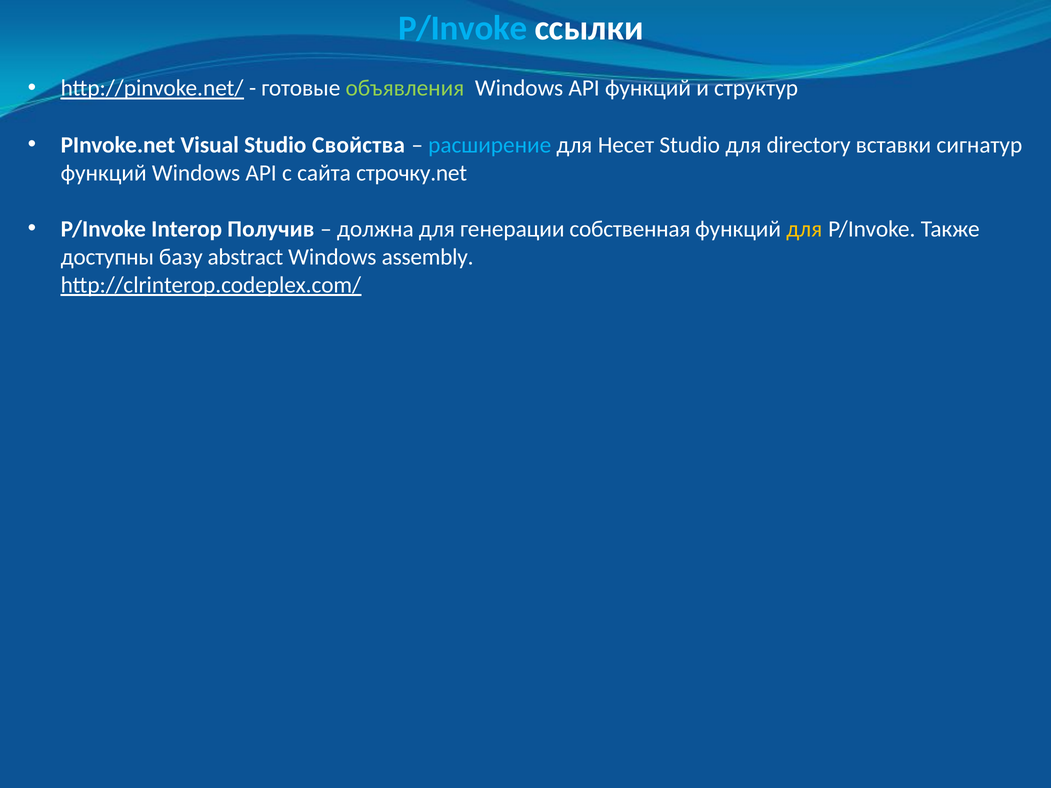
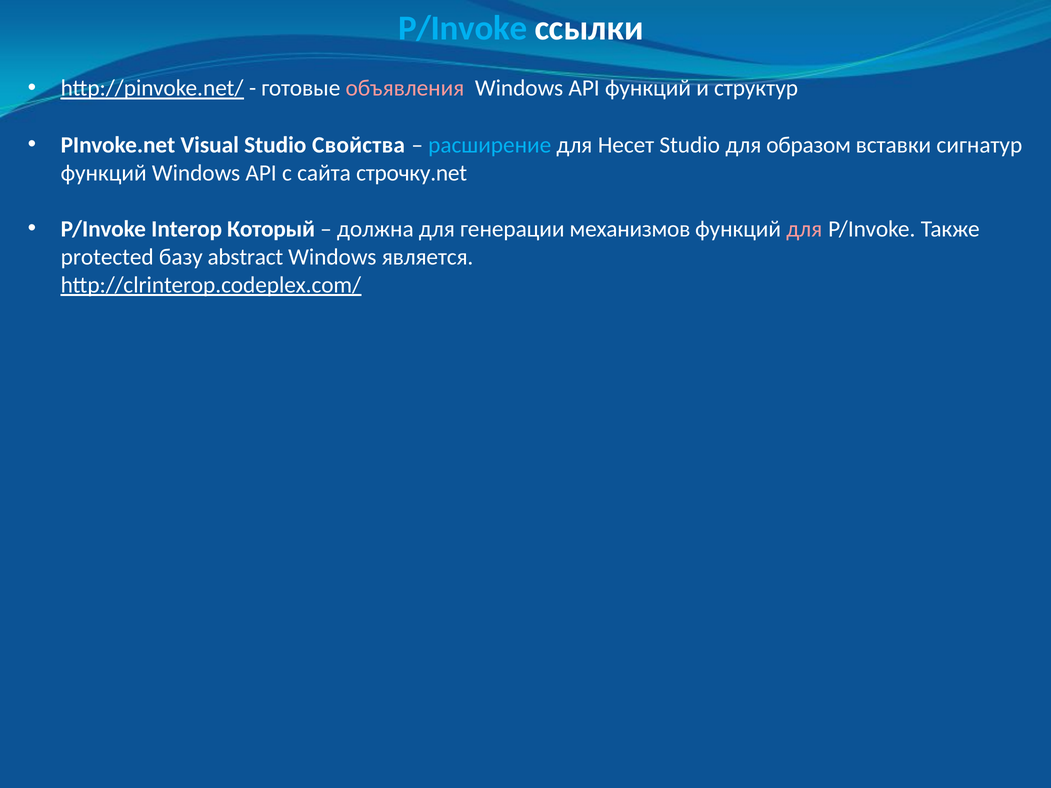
объявления colour: light green -> pink
directory: directory -> образом
Получив: Получив -> Который
собственная: собственная -> механизмов
для at (804, 229) colour: yellow -> pink
доступны: доступны -> protected
assembly: assembly -> является
